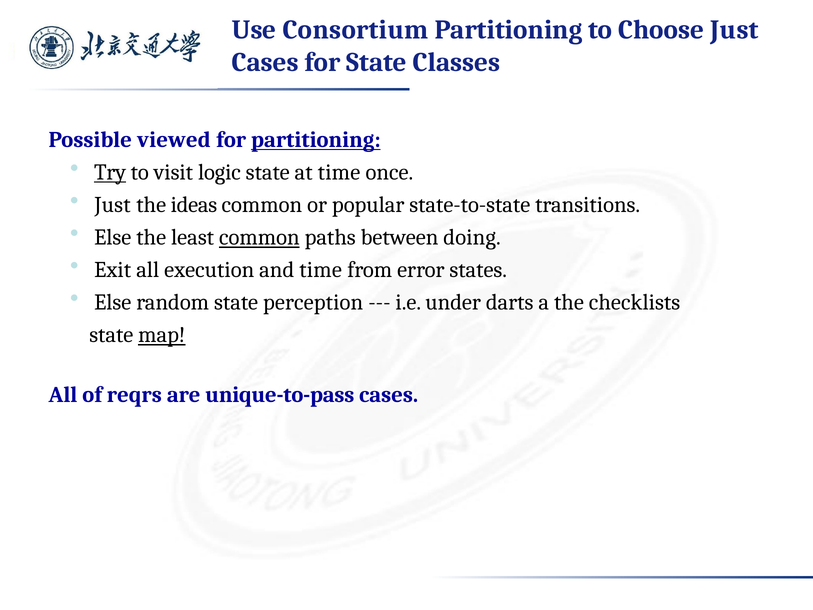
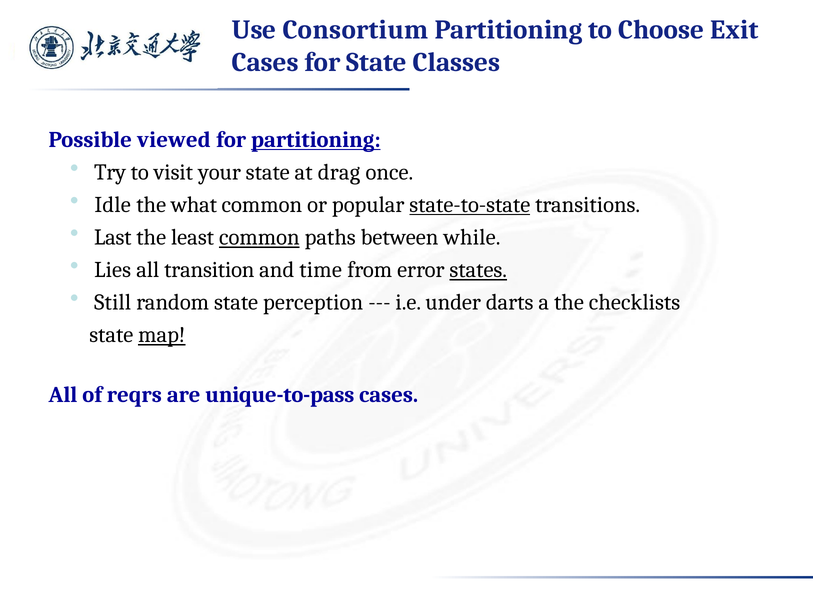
Choose Just: Just -> Exit
Try underline: present -> none
logic: logic -> your
at time: time -> drag
Just at (113, 205): Just -> Idle
ideas: ideas -> what
state-to-state underline: none -> present
Else at (113, 237): Else -> Last
doing: doing -> while
Exit: Exit -> Lies
execution: execution -> transition
states underline: none -> present
Else at (113, 302): Else -> Still
